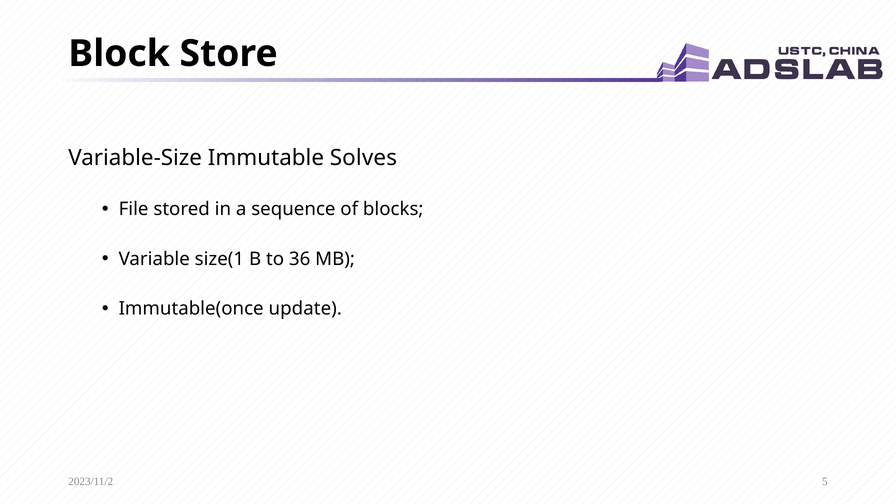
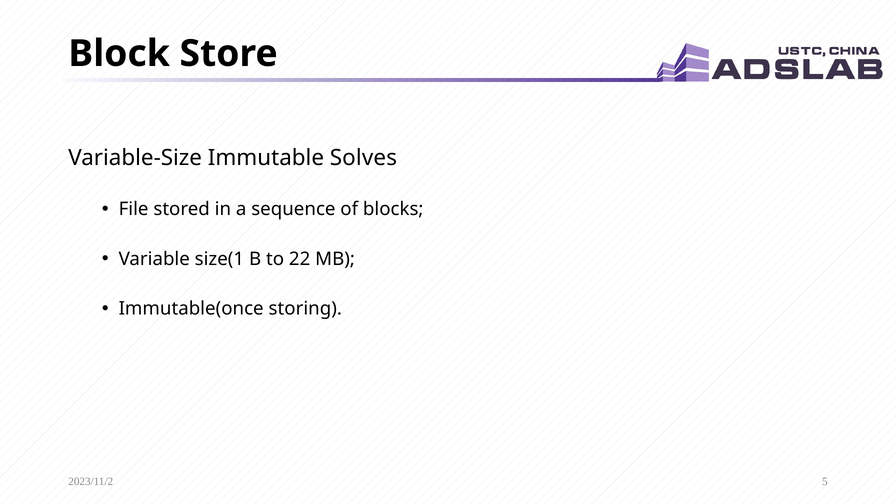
36: 36 -> 22
update: update -> storing
